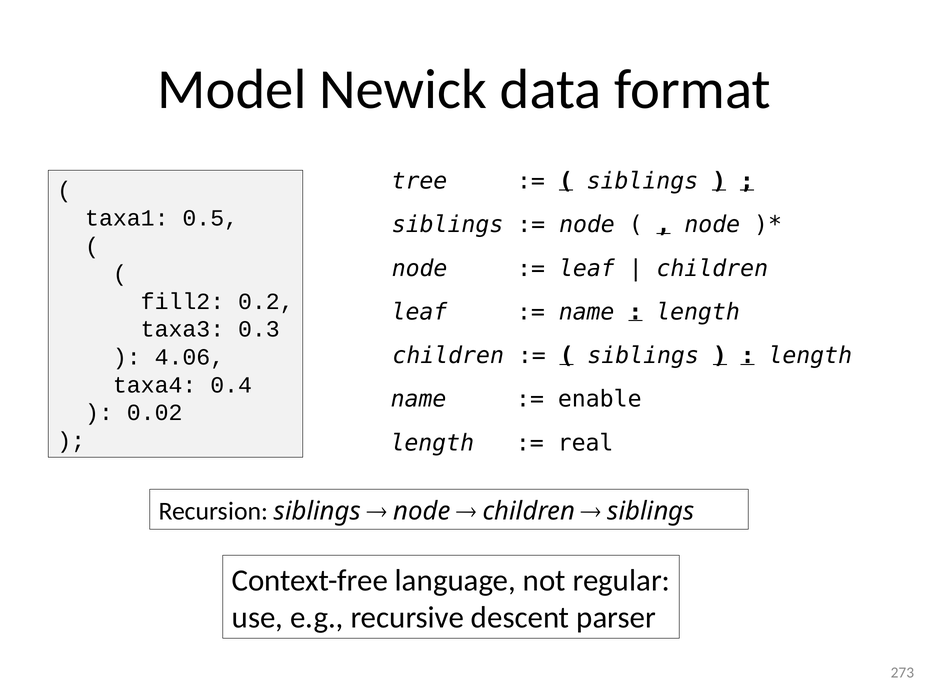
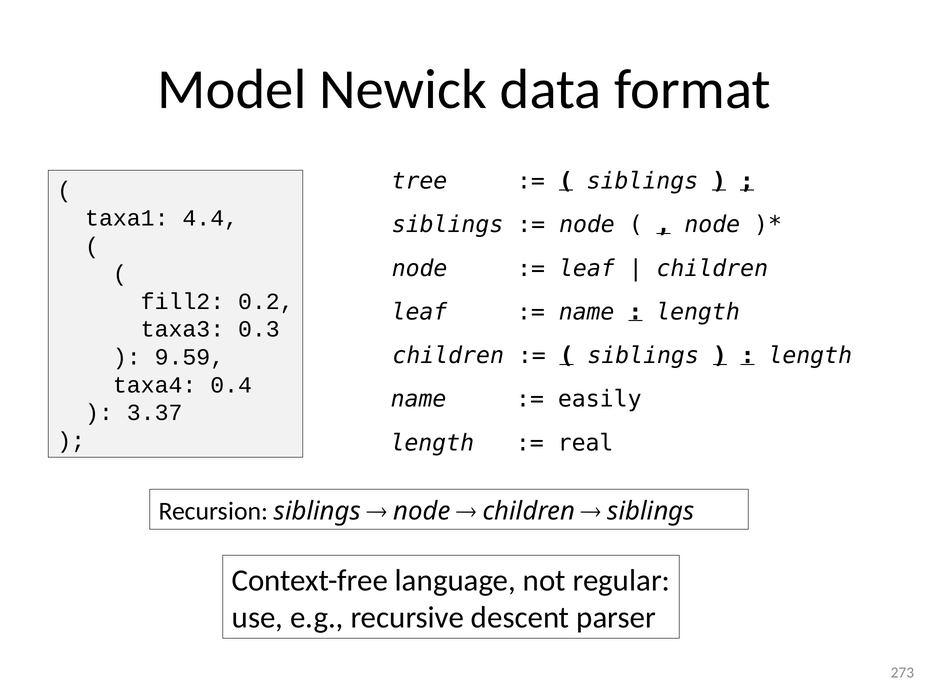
0.5: 0.5 -> 4.4
4.06: 4.06 -> 9.59
enable: enable -> easily
0.02: 0.02 -> 3.37
